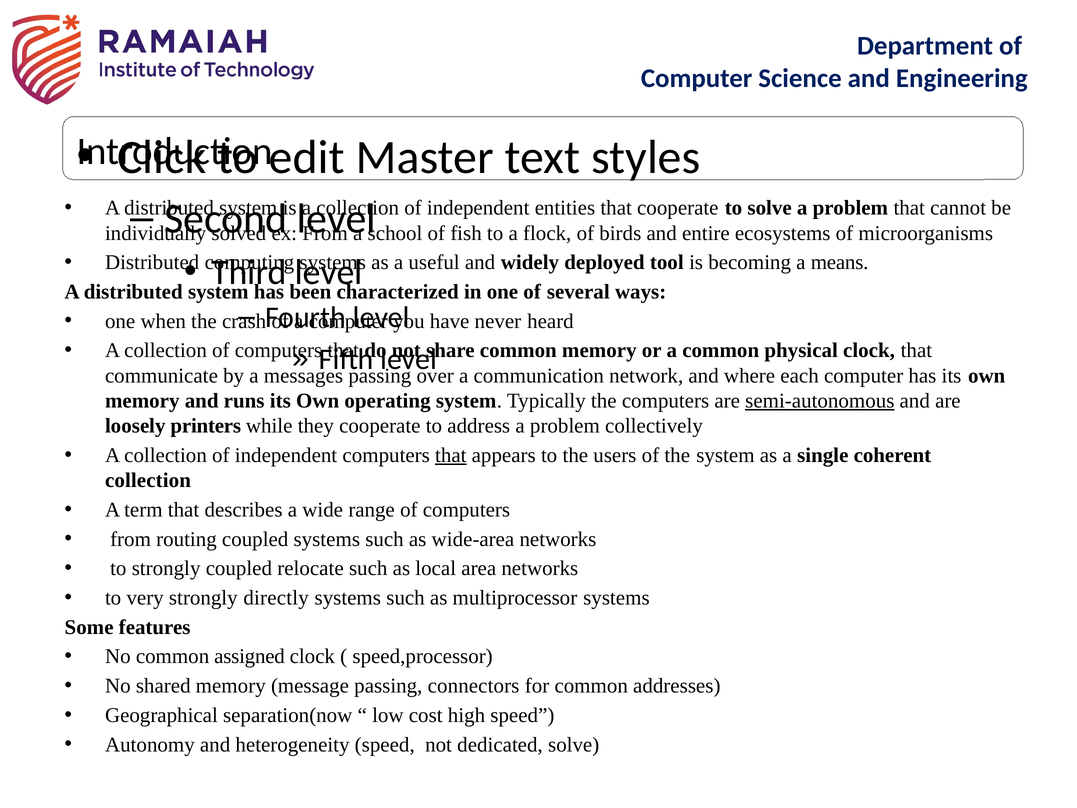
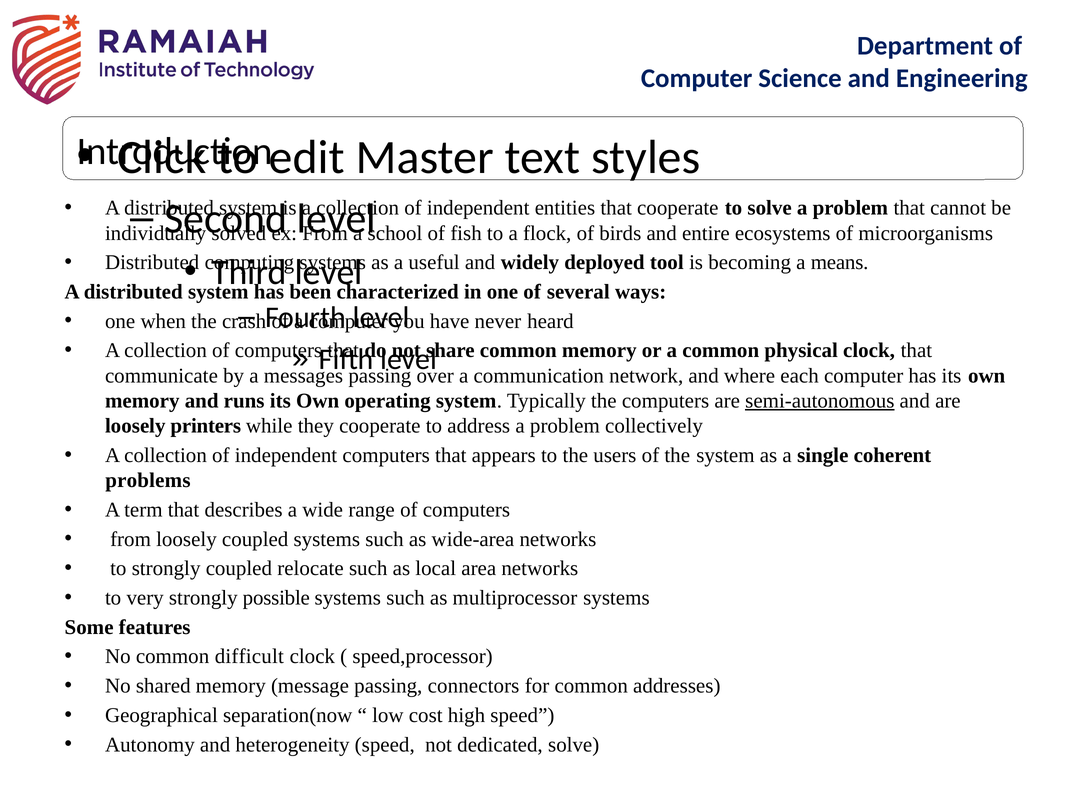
that at (451, 455) underline: present -> none
collection at (148, 480): collection -> problems
from routing: routing -> loosely
directly: directly -> possible
assigned: assigned -> difficult
